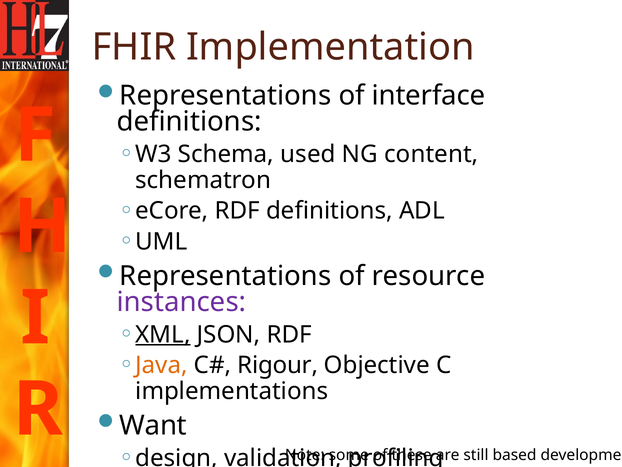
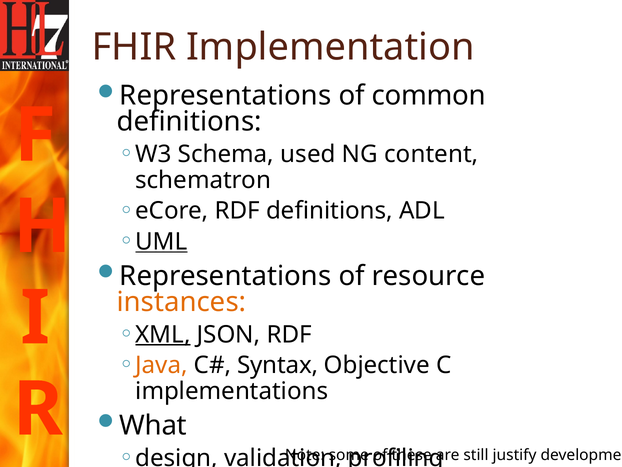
interface: interface -> common
UML underline: none -> present
instances colour: purple -> orange
Rigour: Rigour -> Syntax
Want: Want -> What
based: based -> justify
